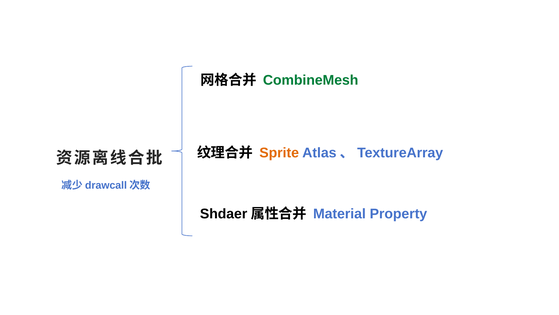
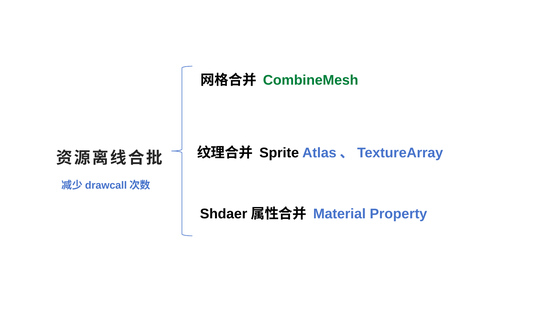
Sprite colour: orange -> black
